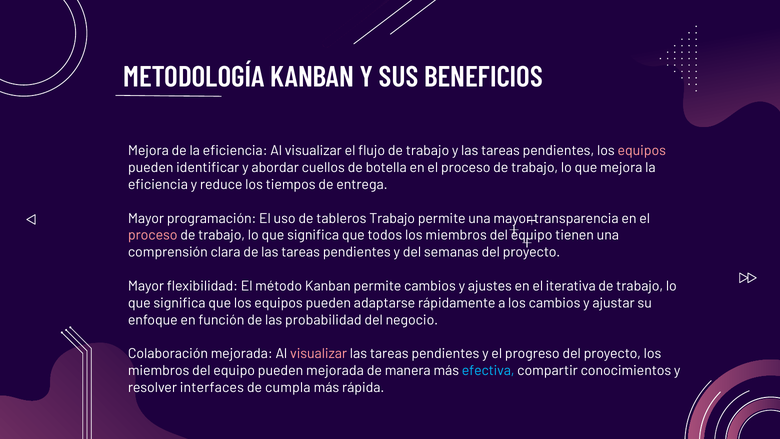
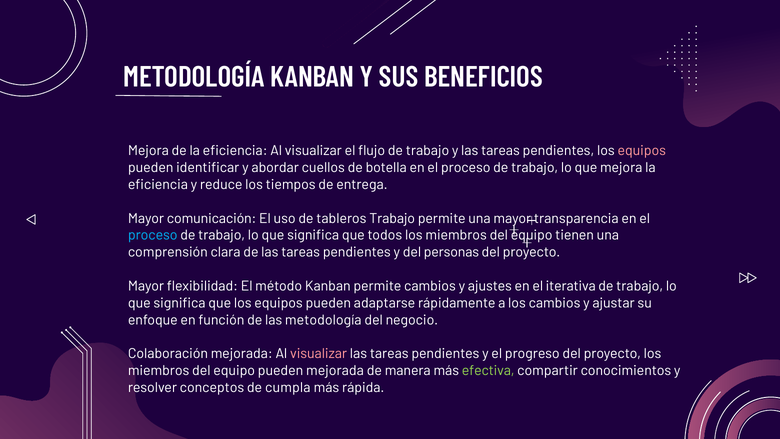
programación: programación -> comunicación
proceso at (153, 235) colour: pink -> light blue
semanas: semanas -> personas
las probabilidad: probabilidad -> metodología
efectiva colour: light blue -> light green
interfaces: interfaces -> conceptos
